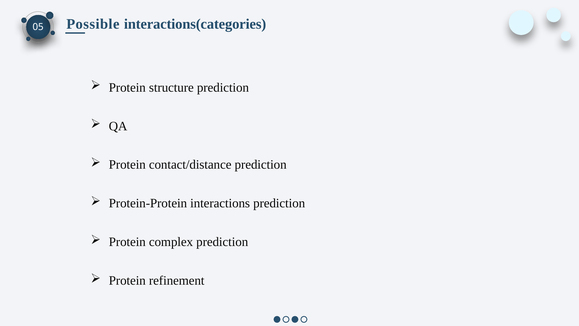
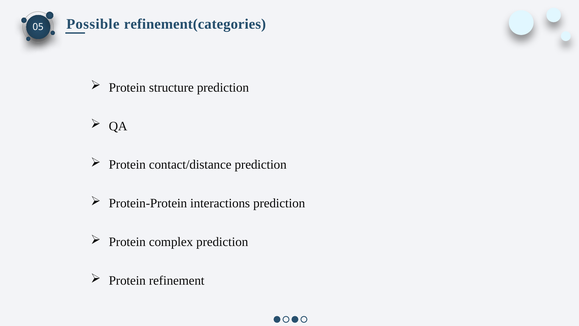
interactions(categories: interactions(categories -> refinement(categories
